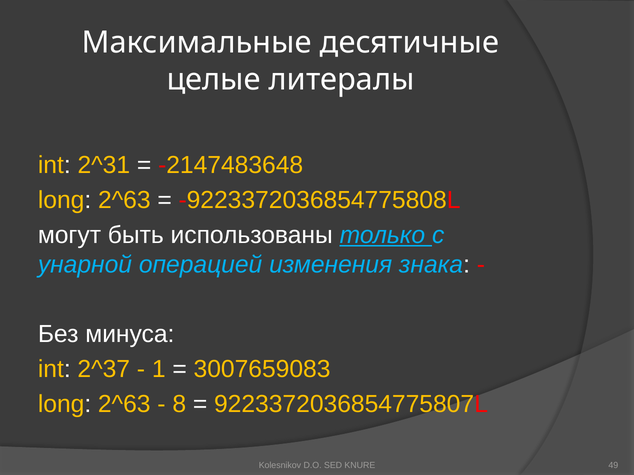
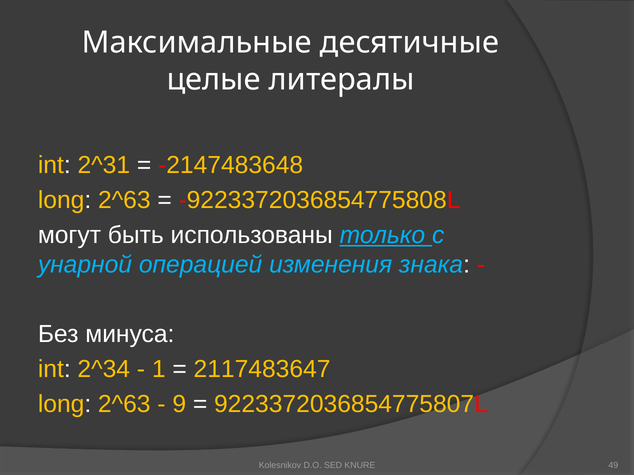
2^37: 2^37 -> 2^34
3007659083: 3007659083 -> 2117483647
8: 8 -> 9
